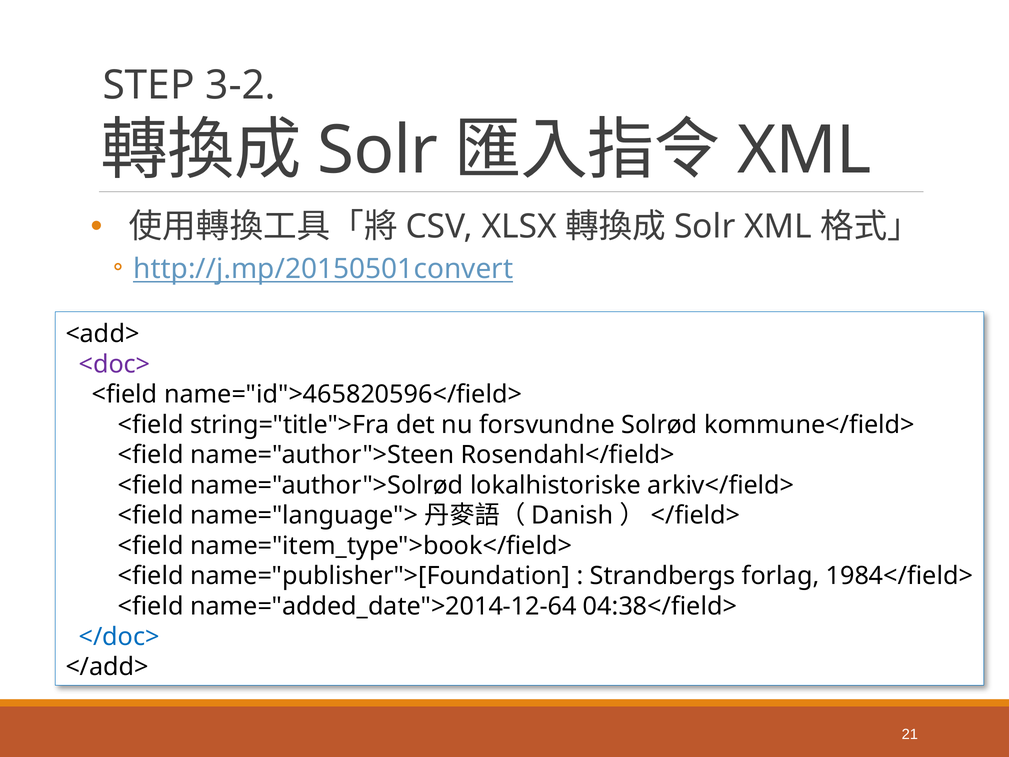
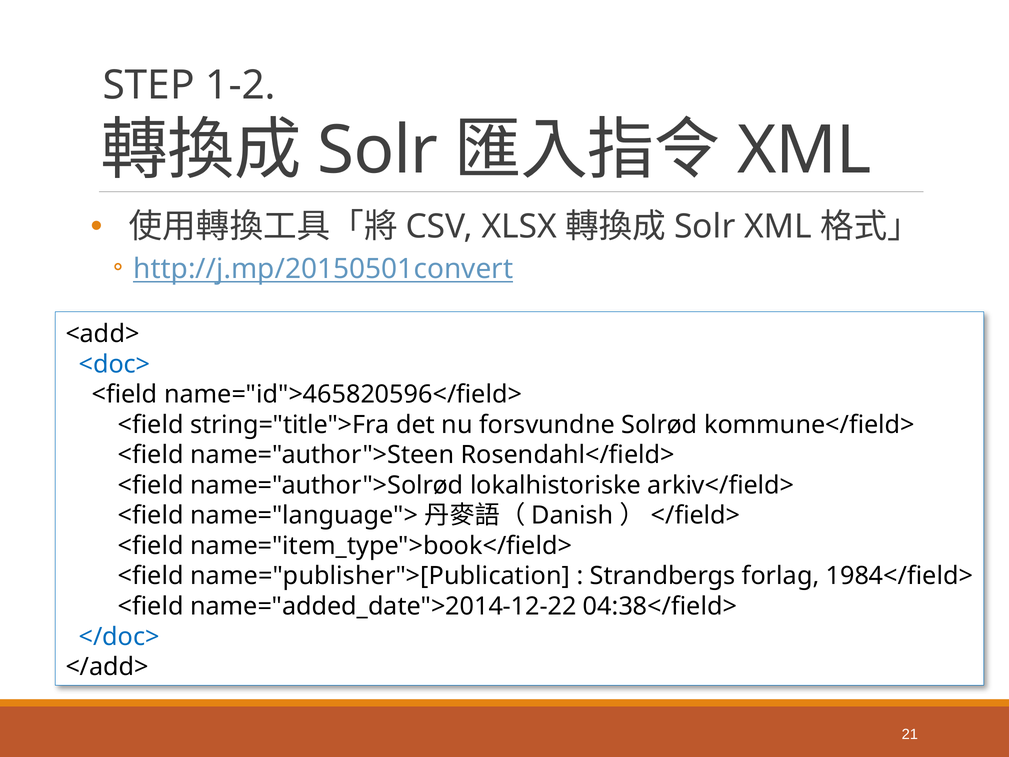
3-2: 3-2 -> 1-2
<doc> colour: purple -> blue
name="publisher">[Foundation: name="publisher">[Foundation -> name="publisher">[Publication
name="added_date">2014-12-64: name="added_date">2014-12-64 -> name="added_date">2014-12-22
